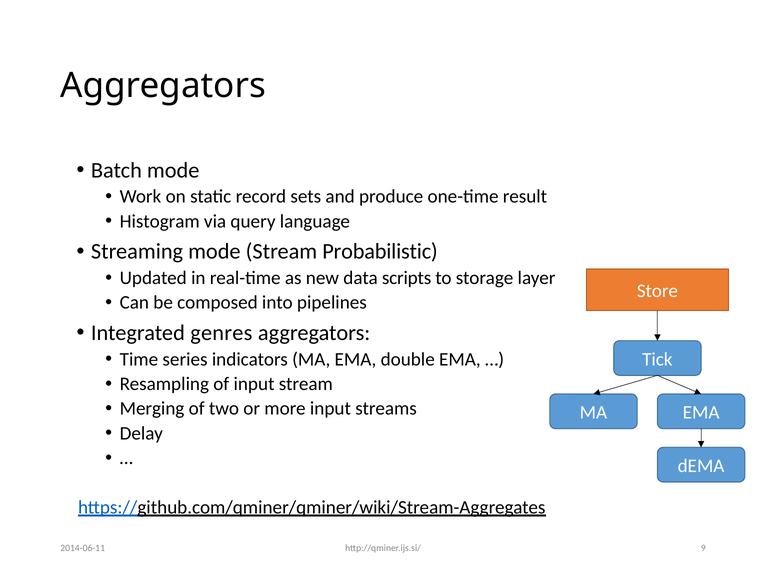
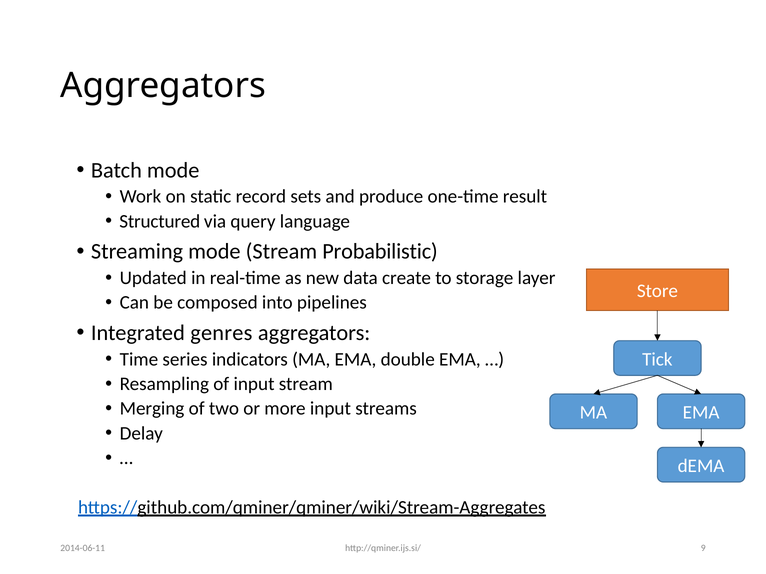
Histogram: Histogram -> Structured
scripts: scripts -> create
